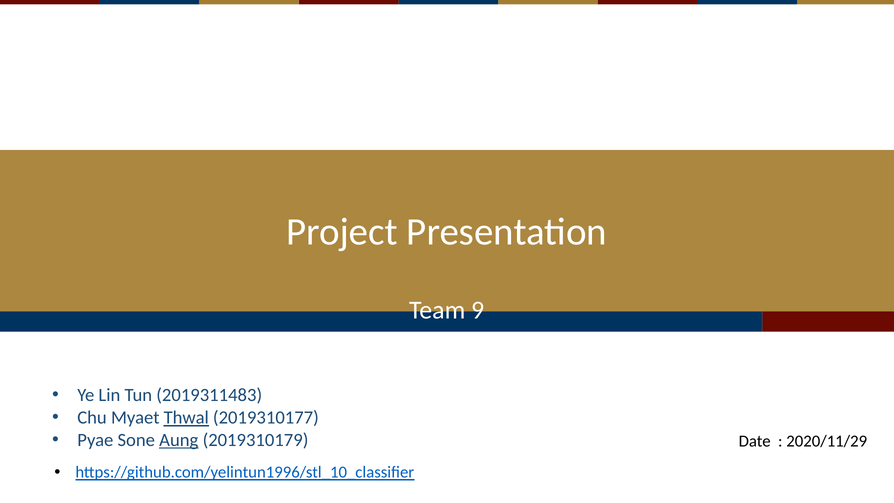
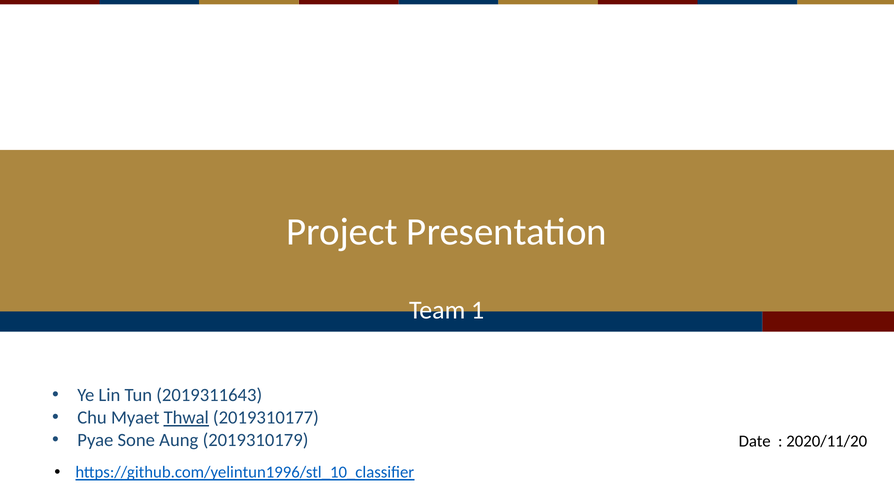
9: 9 -> 1
2019311483: 2019311483 -> 2019311643
Aung underline: present -> none
2020/11/29: 2020/11/29 -> 2020/11/20
